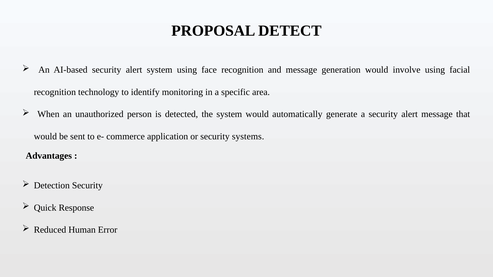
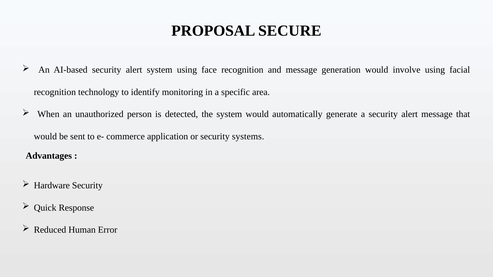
DETECT: DETECT -> SECURE
Detection: Detection -> Hardware
